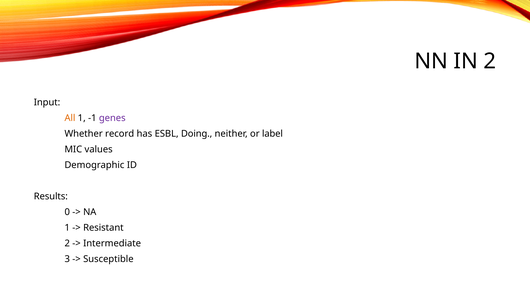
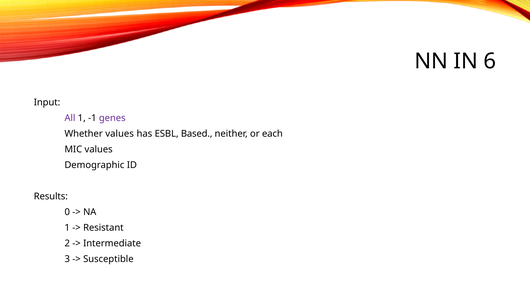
IN 2: 2 -> 6
All colour: orange -> purple
Whether record: record -> values
Doing: Doing -> Based
label: label -> each
